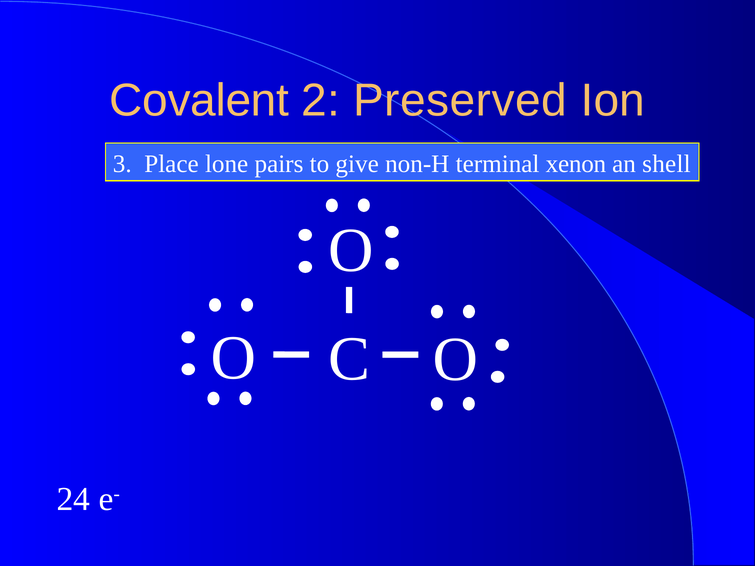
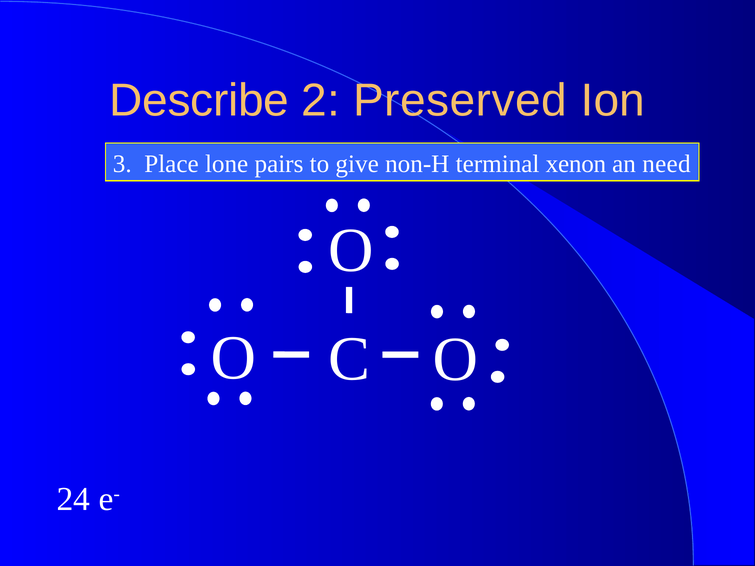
Covalent: Covalent -> Describe
shell: shell -> need
